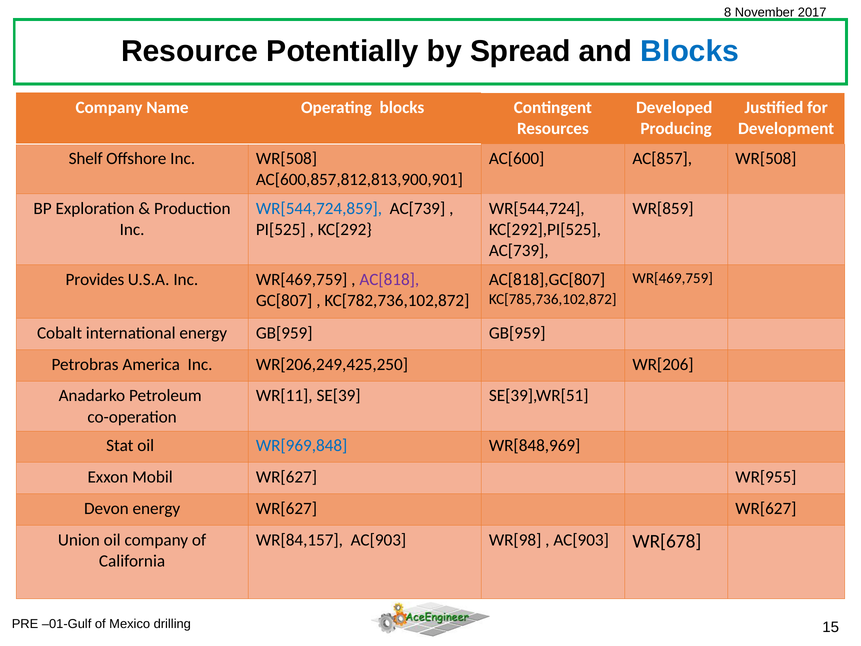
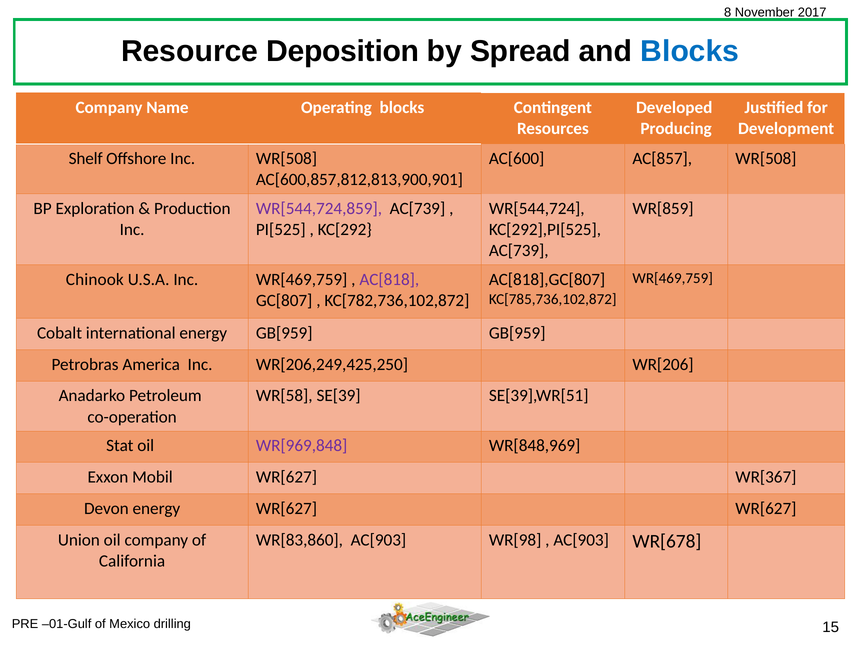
Potentially: Potentially -> Deposition
WR[544,724,859 colour: blue -> purple
Provides: Provides -> Chinook
WR[11: WR[11 -> WR[58
WR[969,848 colour: blue -> purple
WR[955: WR[955 -> WR[367
WR[84,157: WR[84,157 -> WR[83,860
